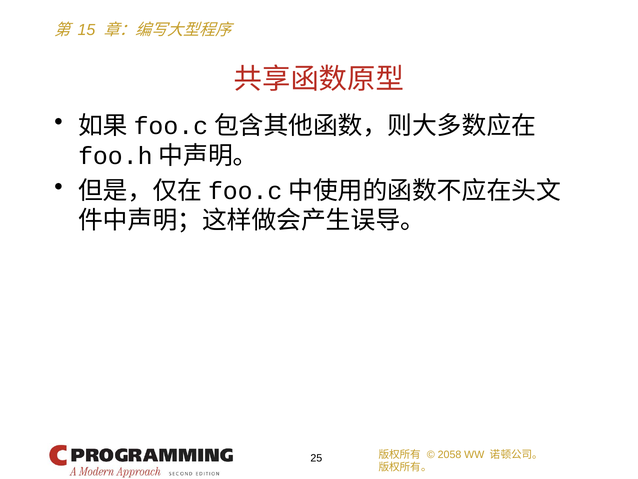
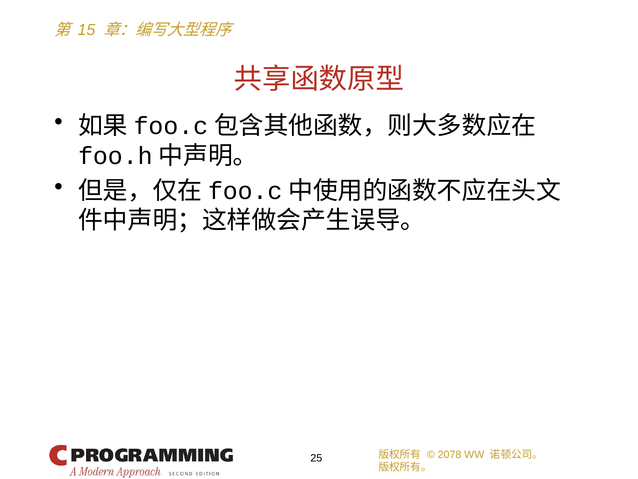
2058: 2058 -> 2078
